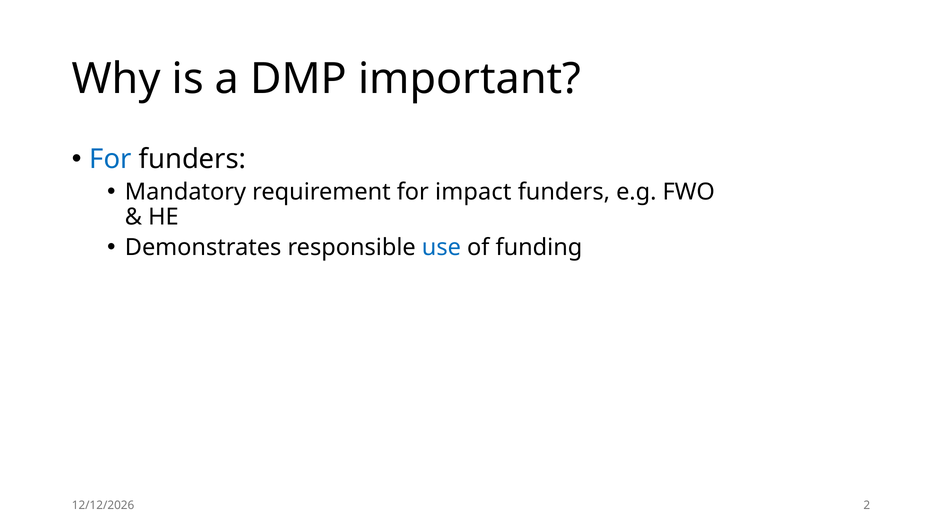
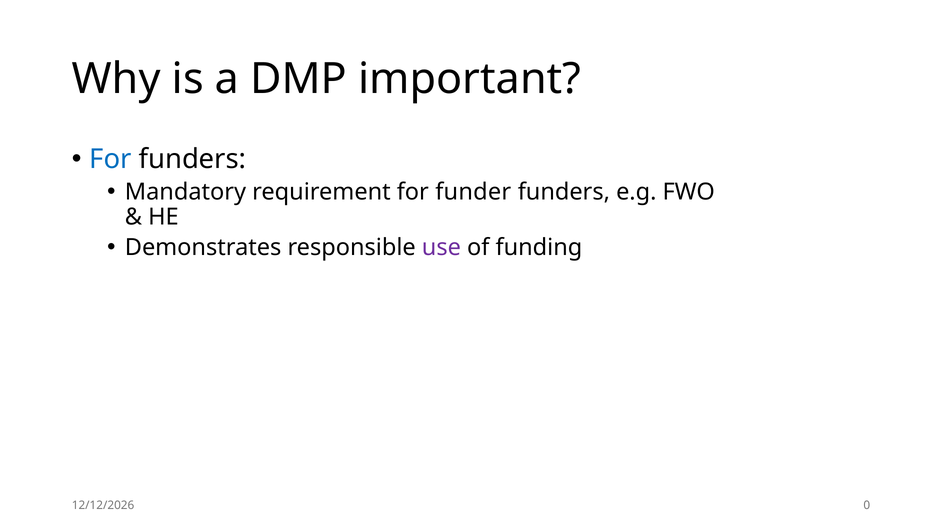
impact: impact -> funder
use colour: blue -> purple
2: 2 -> 0
